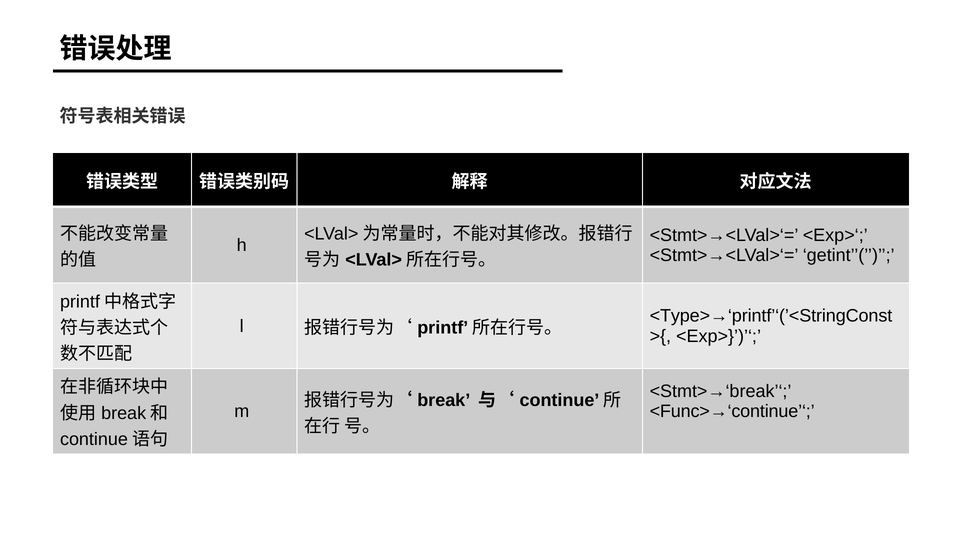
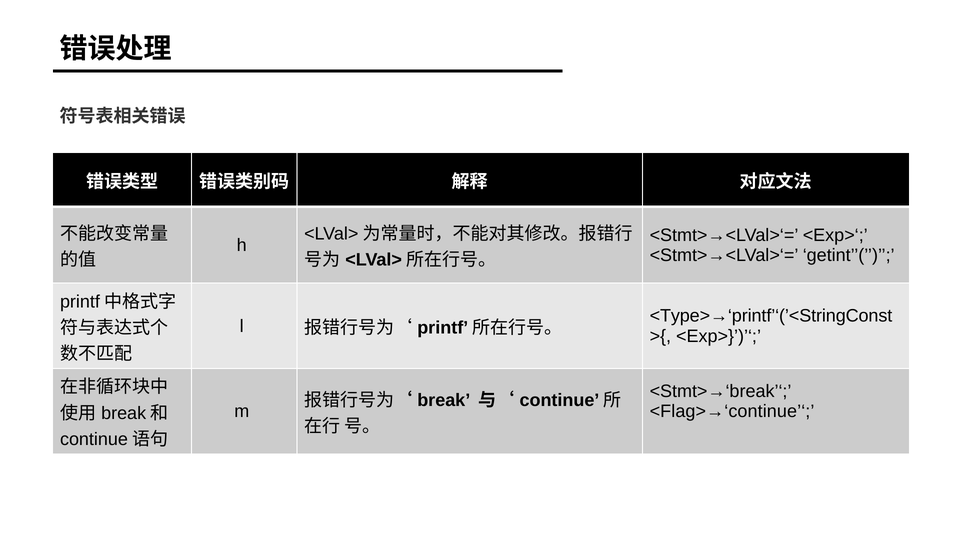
<Func>→‘continue’‘: <Func>→‘continue’‘ -> <Flag>→‘continue’‘
